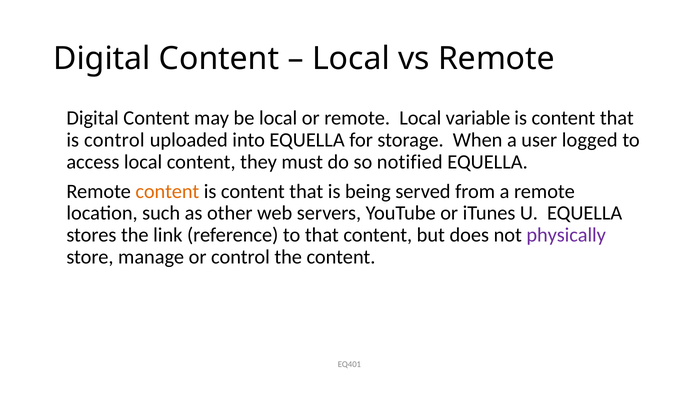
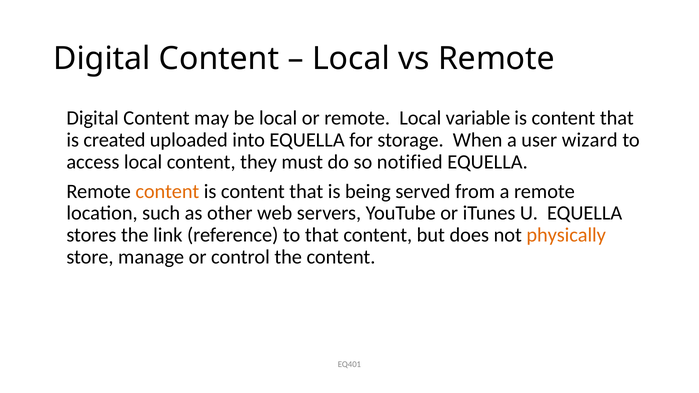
is control: control -> created
logged: logged -> wizard
physically colour: purple -> orange
